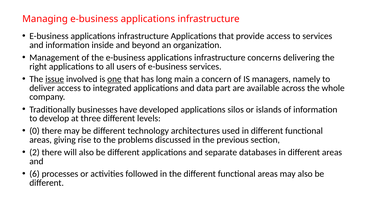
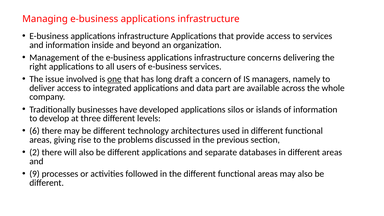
issue underline: present -> none
main: main -> draft
0: 0 -> 6
6: 6 -> 9
